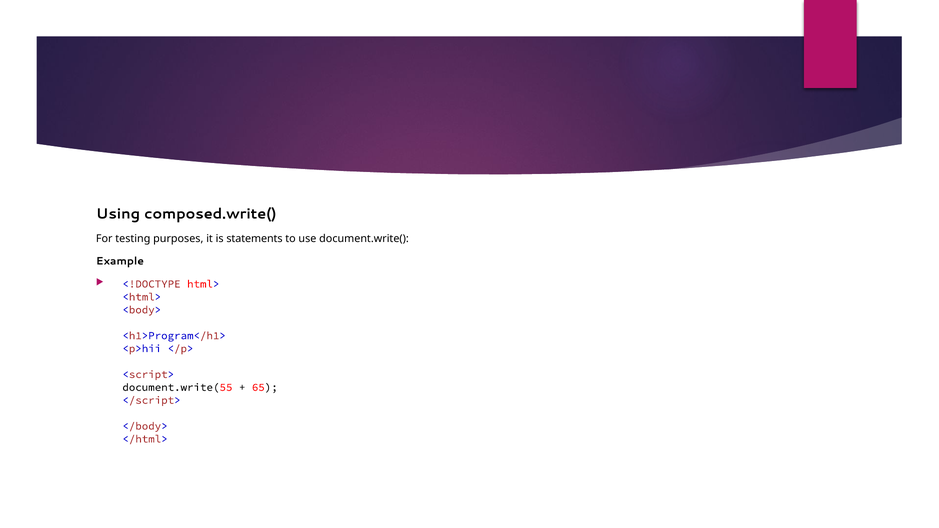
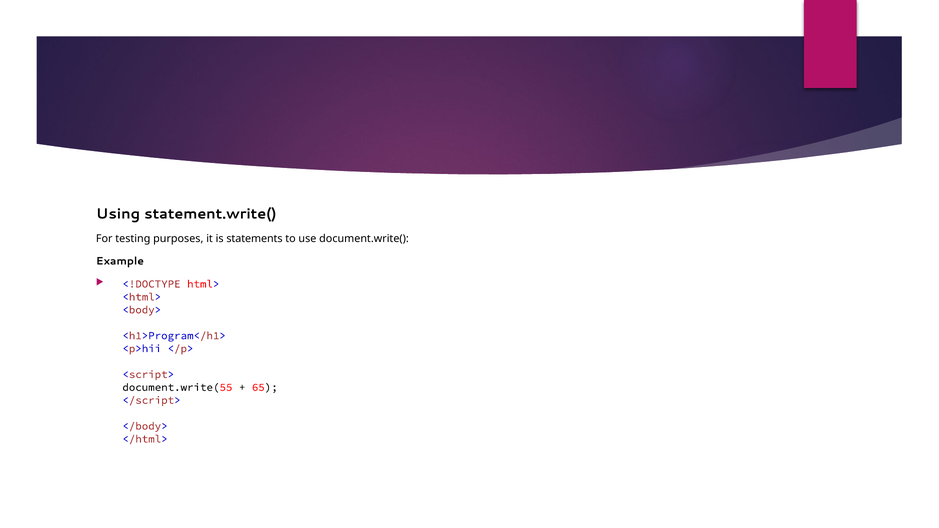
composed.write(: composed.write( -> statement.write(
